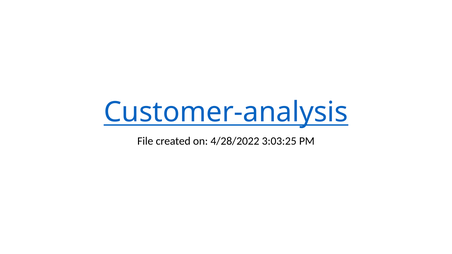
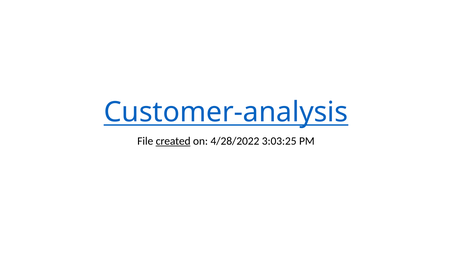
created underline: none -> present
